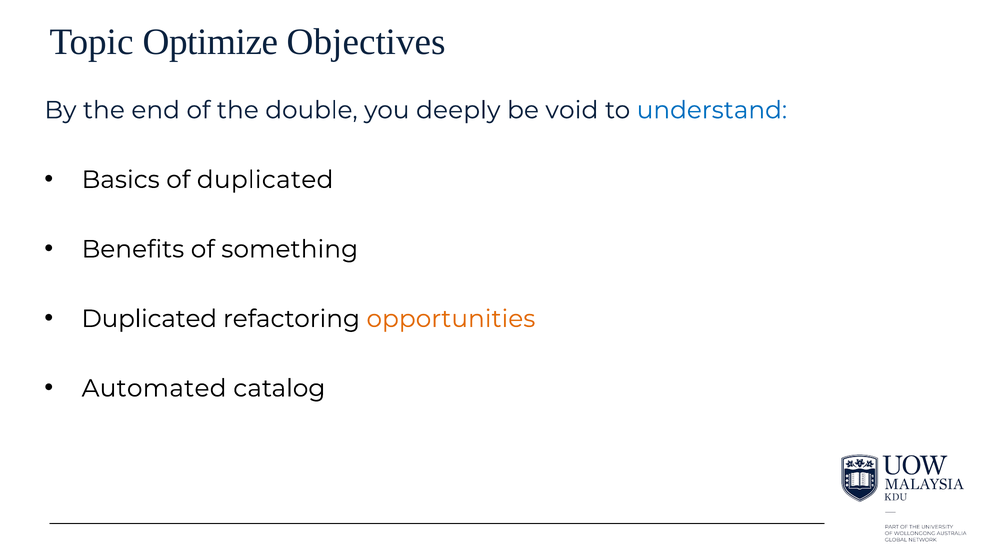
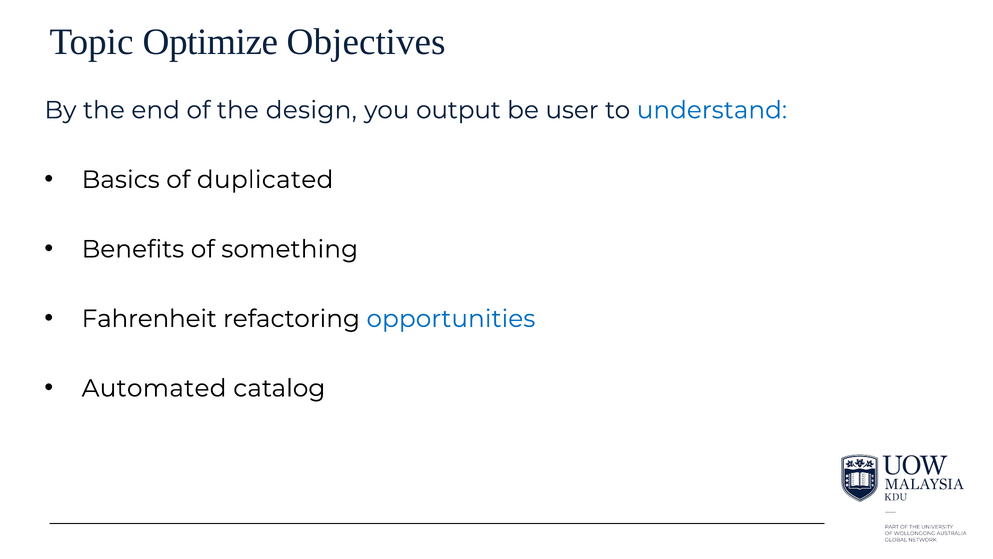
double: double -> design
deeply: deeply -> output
void: void -> user
Duplicated at (149, 319): Duplicated -> Fahrenheit
opportunities colour: orange -> blue
